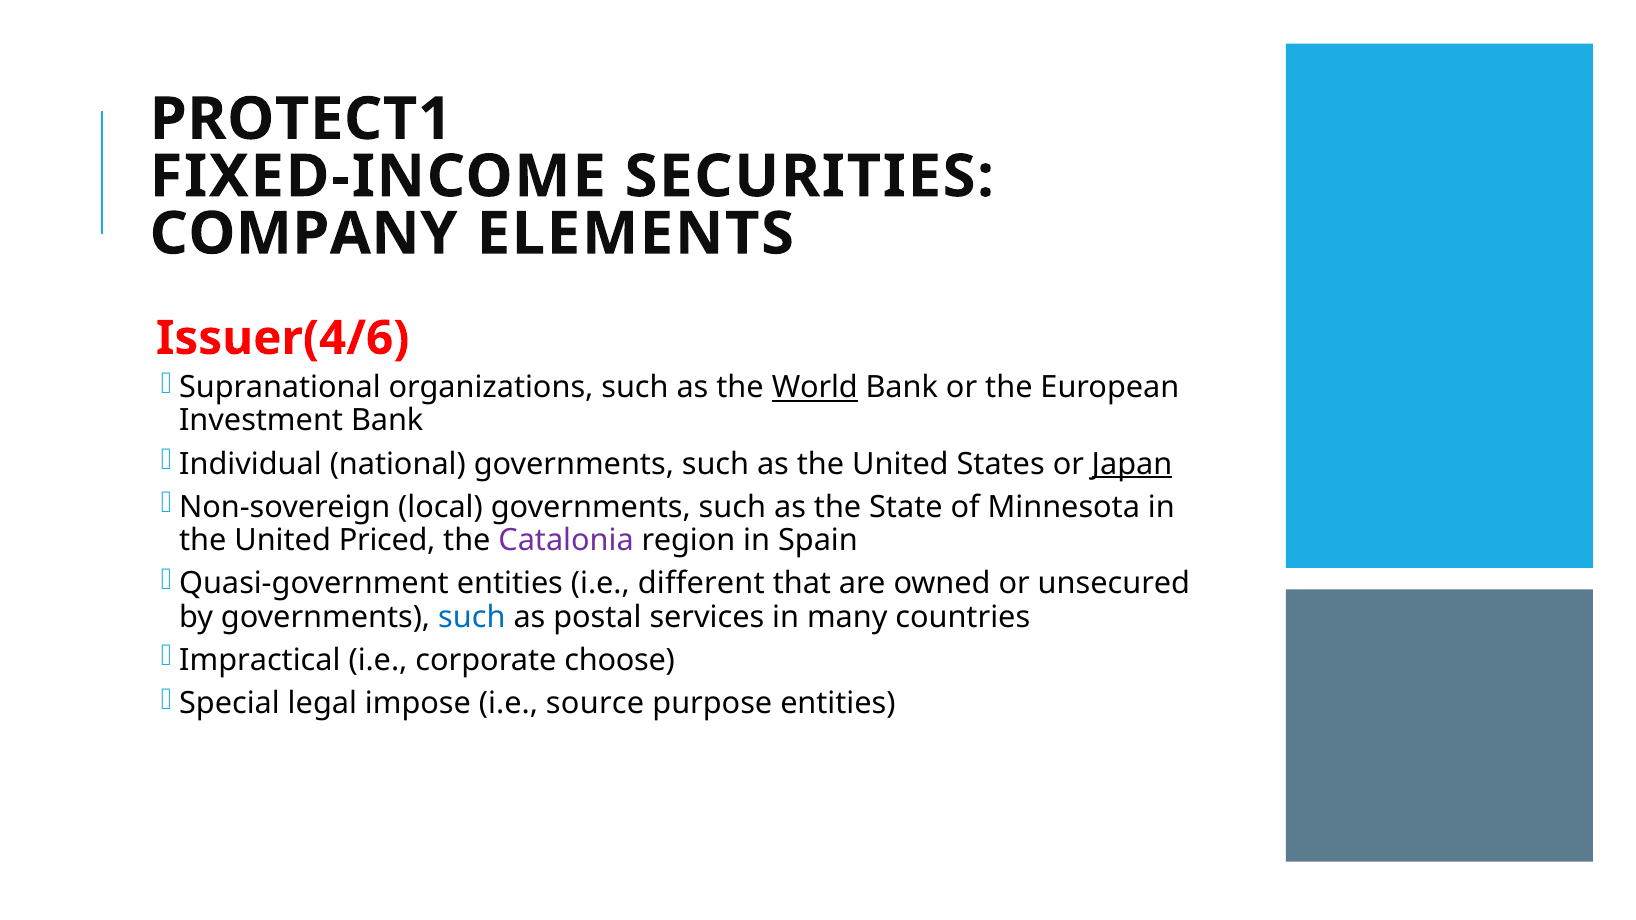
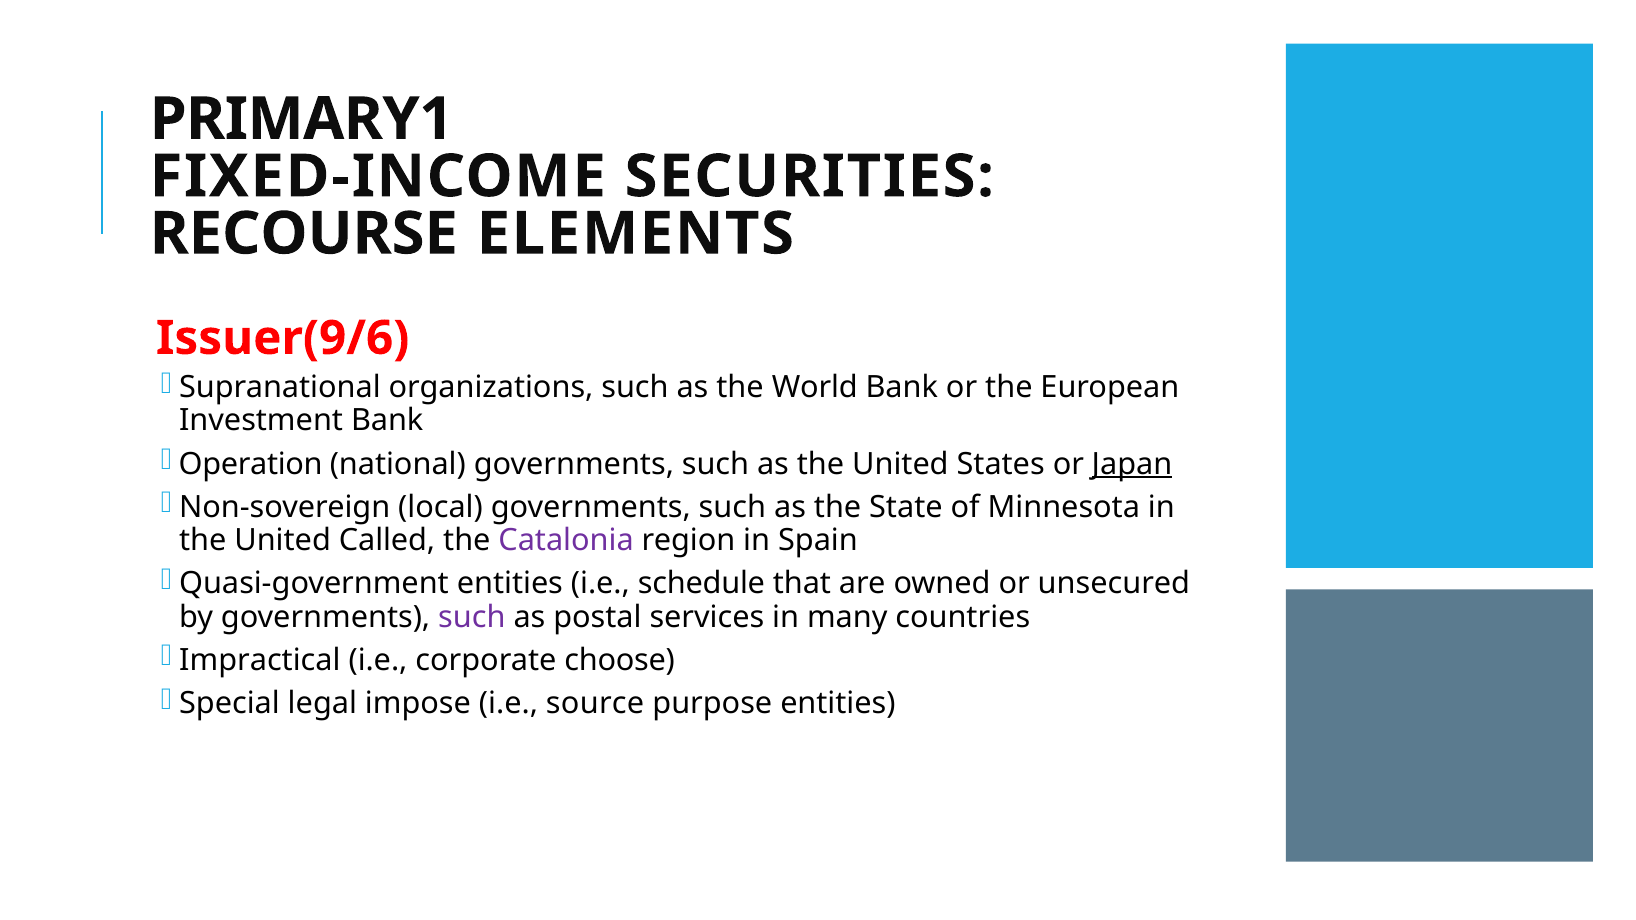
PROTECT1: PROTECT1 -> PRIMARY1
COMPANY: COMPANY -> RECOURSE
Issuer(4/6: Issuer(4/6 -> Issuer(9/6
World underline: present -> none
Individual: Individual -> Operation
Priced: Priced -> Called
different: different -> schedule
such at (472, 617) colour: blue -> purple
